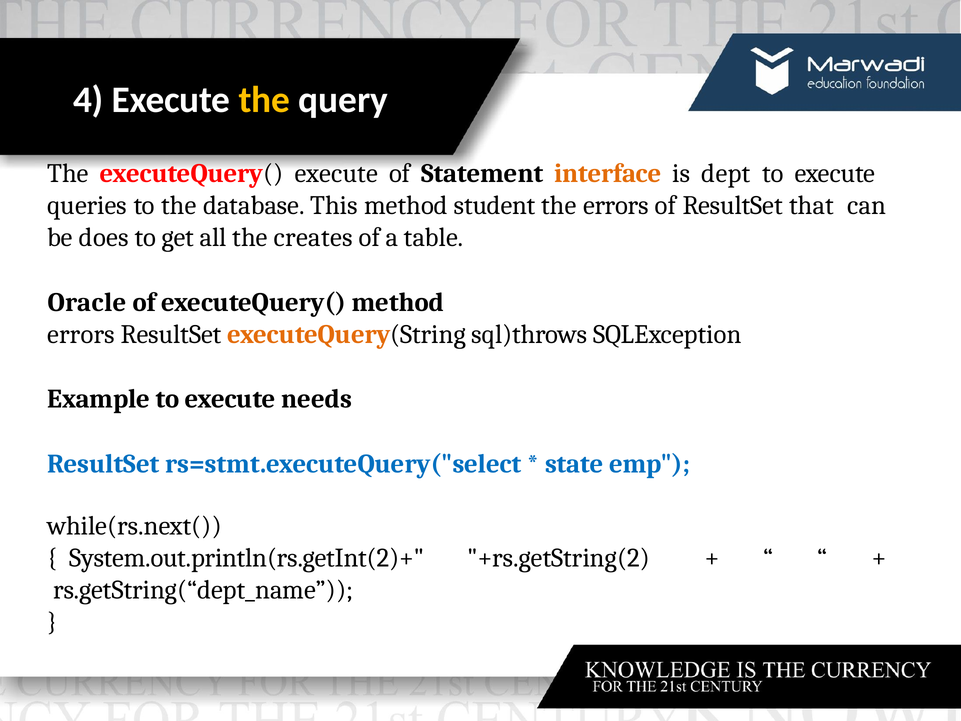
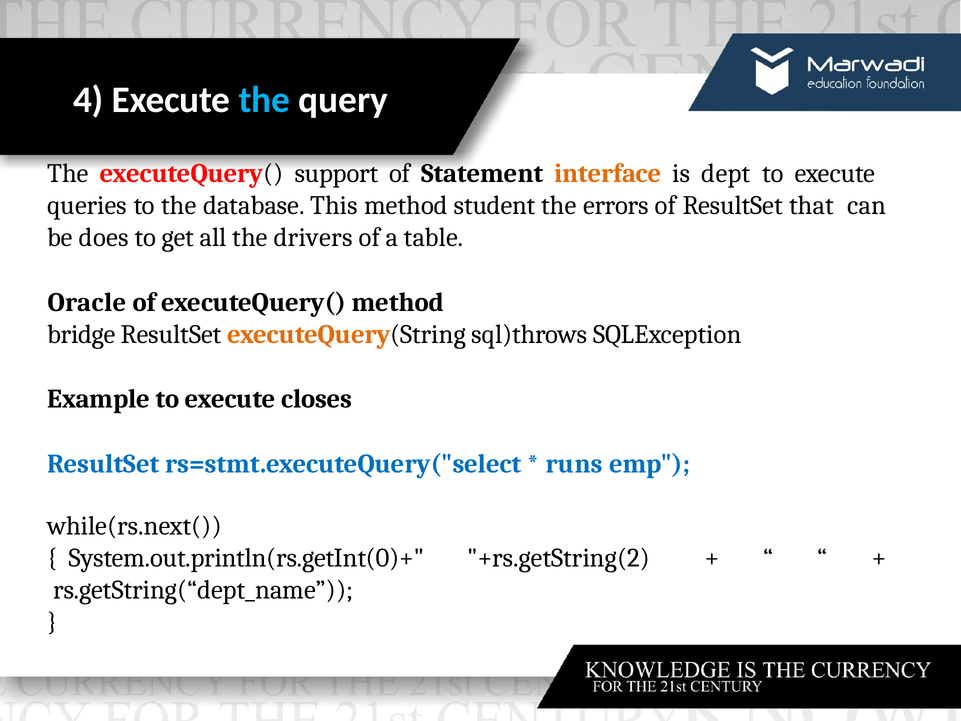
the at (264, 100) colour: yellow -> light blue
executeQuery( execute: execute -> support
creates: creates -> drivers
errors at (81, 334): errors -> bridge
needs: needs -> closes
state: state -> runs
System.out.println(rs.getInt(2)+: System.out.println(rs.getInt(2)+ -> System.out.println(rs.getInt(0)+
